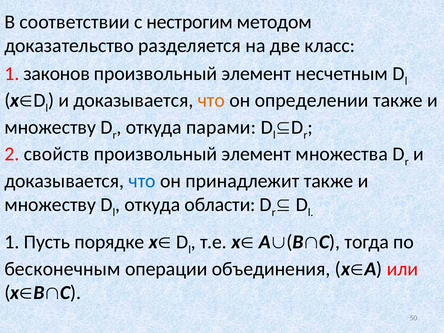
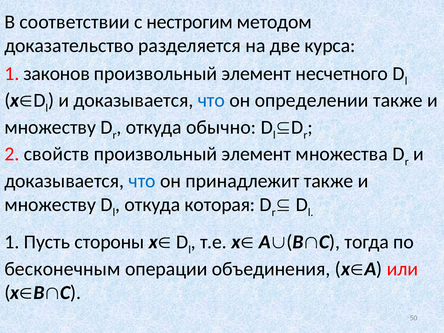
класс: класс -> курса
несчетным: несчетным -> несчетного
что at (211, 100) colour: orange -> blue
парами: парами -> обычно
области: области -> которая
порядке: порядке -> стороны
